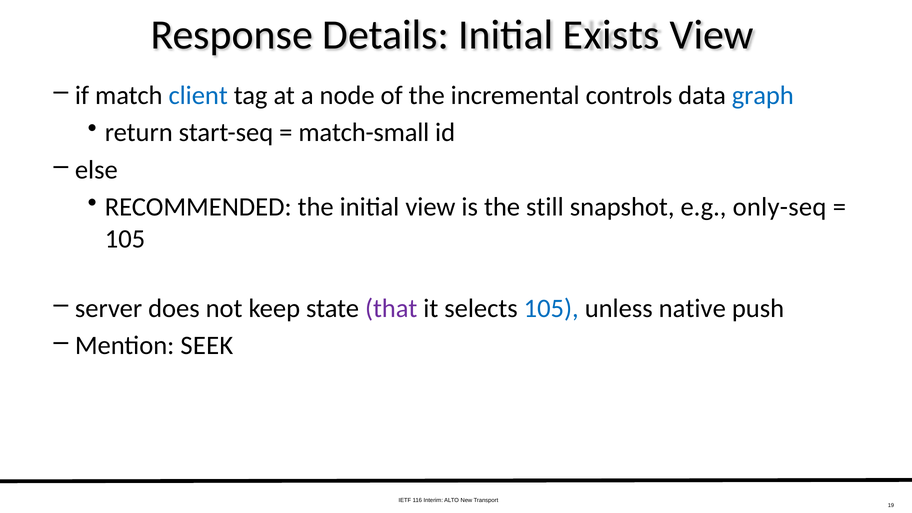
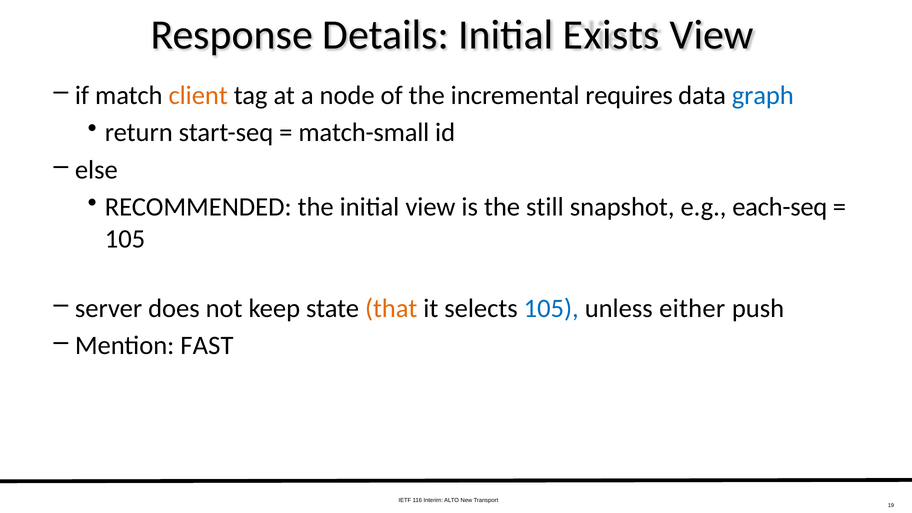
client colour: blue -> orange
controls: controls -> requires
only-seq: only-seq -> each-seq
that colour: purple -> orange
native: native -> either
SEEK: SEEK -> FAST
